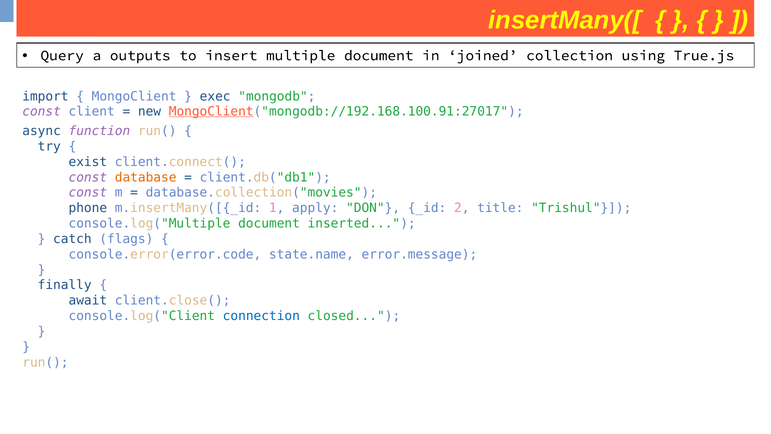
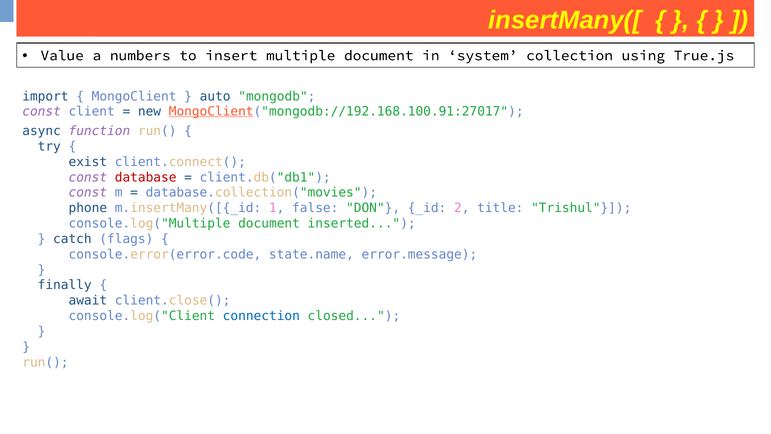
Query: Query -> Value
outputs: outputs -> numbers
joined: joined -> system
exec: exec -> auto
database colour: orange -> red
apply: apply -> false
